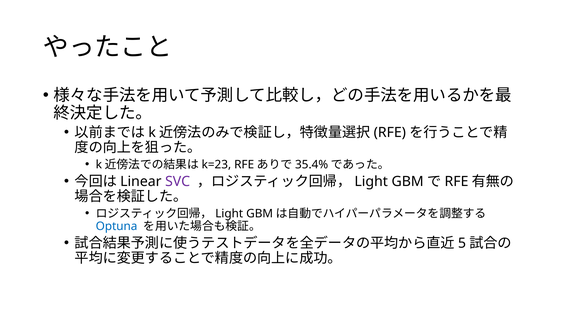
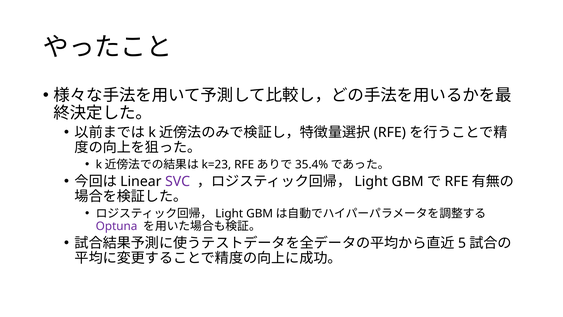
Optuna colour: blue -> purple
